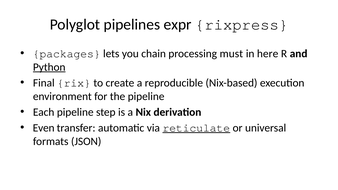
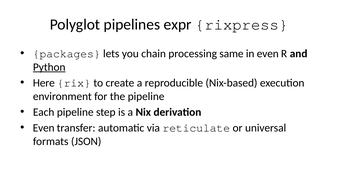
must: must -> same
in here: here -> even
Final: Final -> Here
reticulate underline: present -> none
